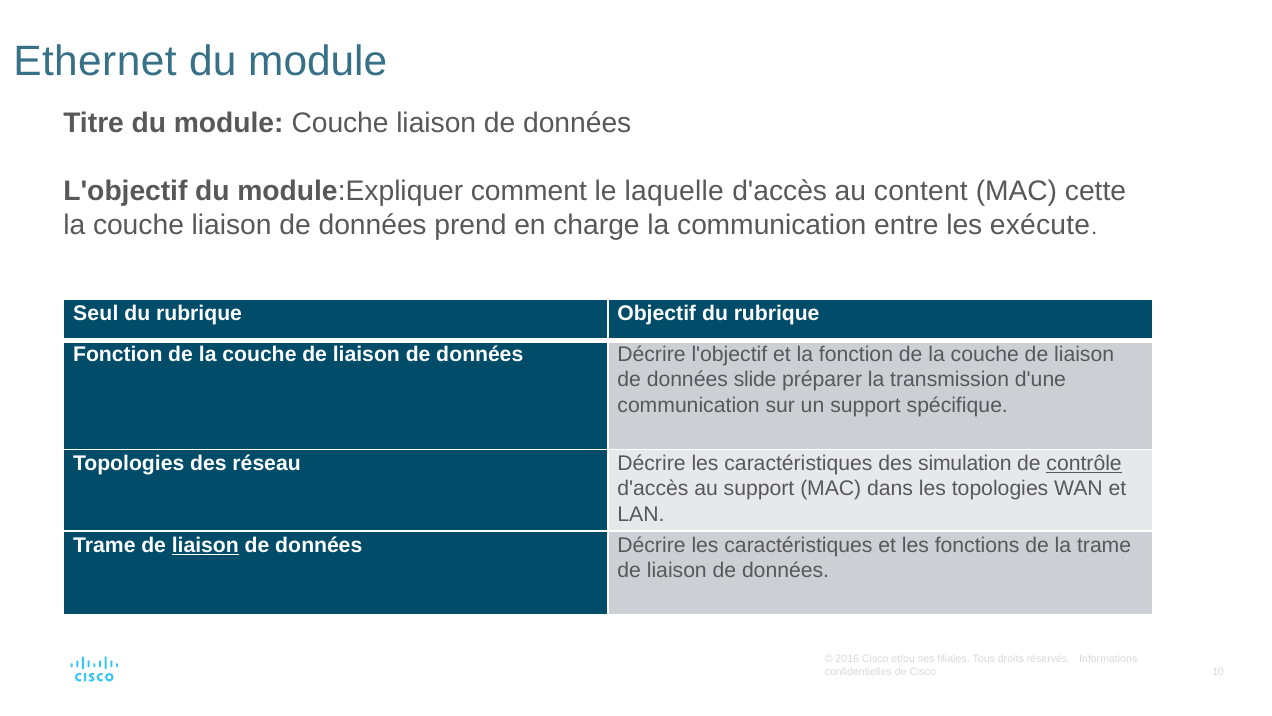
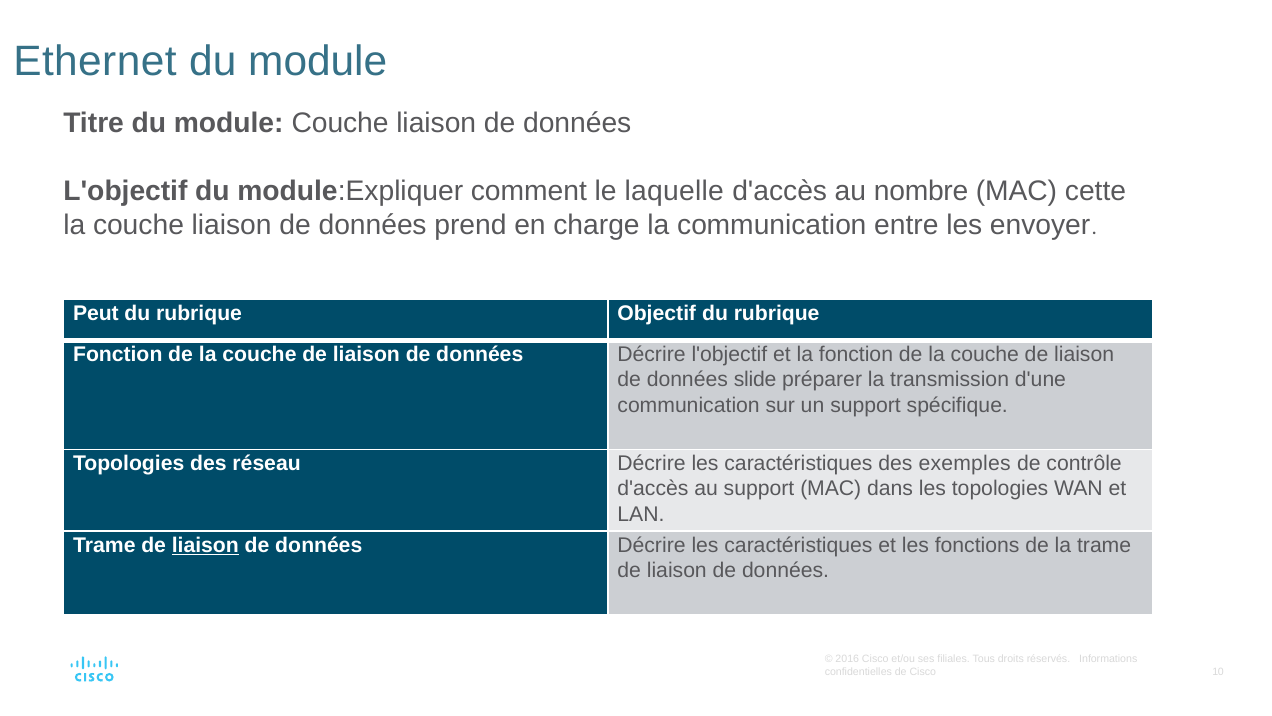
content: content -> nombre
exécute: exécute -> envoyer
Seul: Seul -> Peut
simulation: simulation -> exemples
contrôle underline: present -> none
